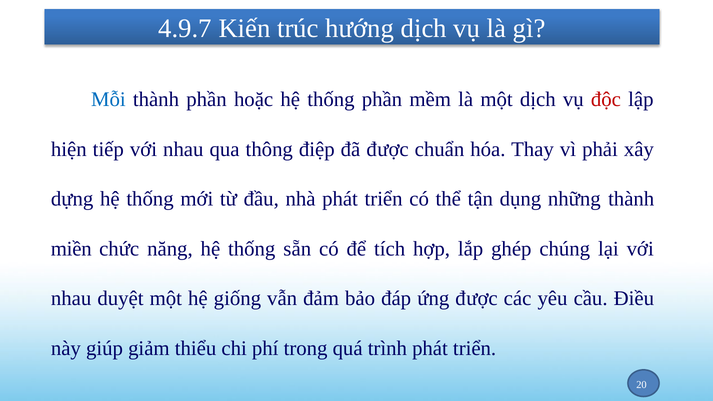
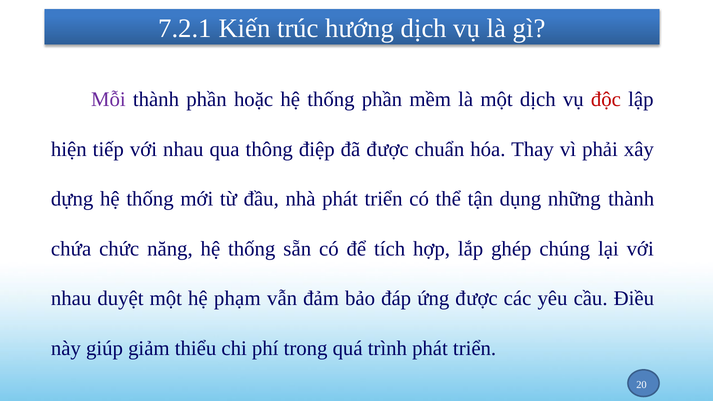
4.9.7: 4.9.7 -> 7.2.1
Mỗi colour: blue -> purple
miền: miền -> chứa
giống: giống -> phạm
